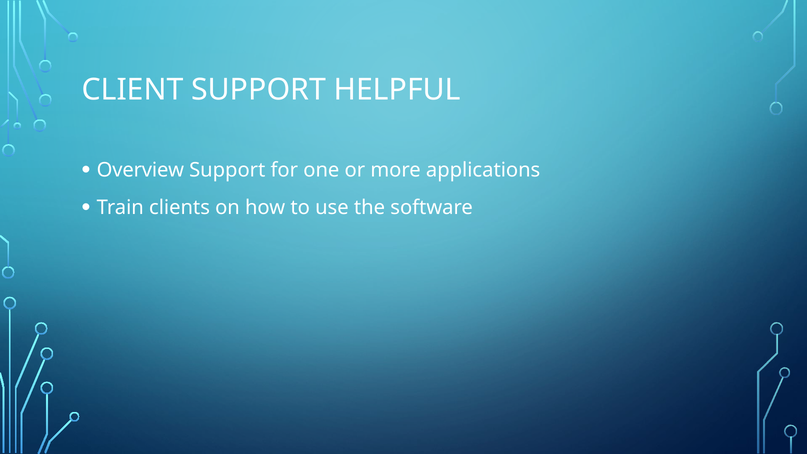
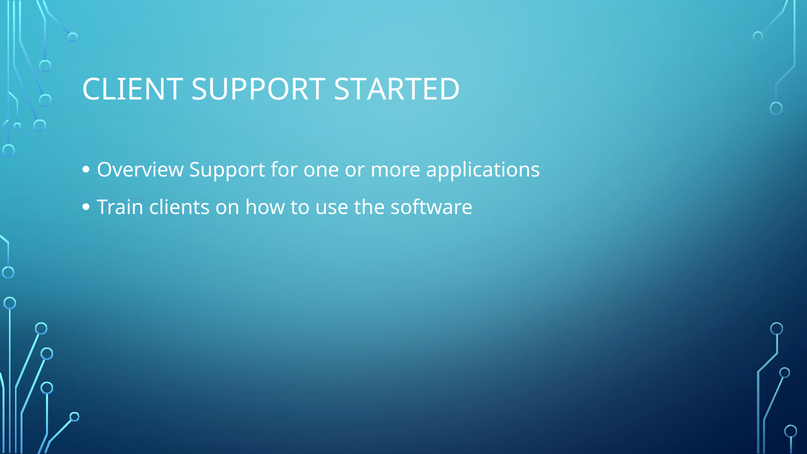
HELPFUL: HELPFUL -> STARTED
